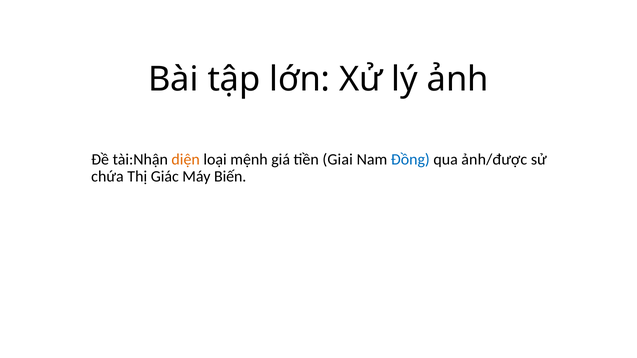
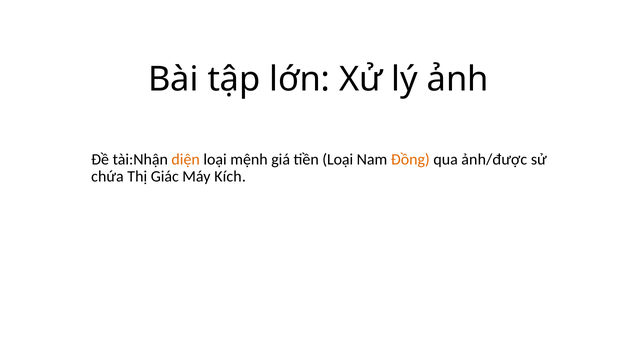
tiền Giai: Giai -> Loại
Đồng colour: blue -> orange
Biến: Biến -> Kích
